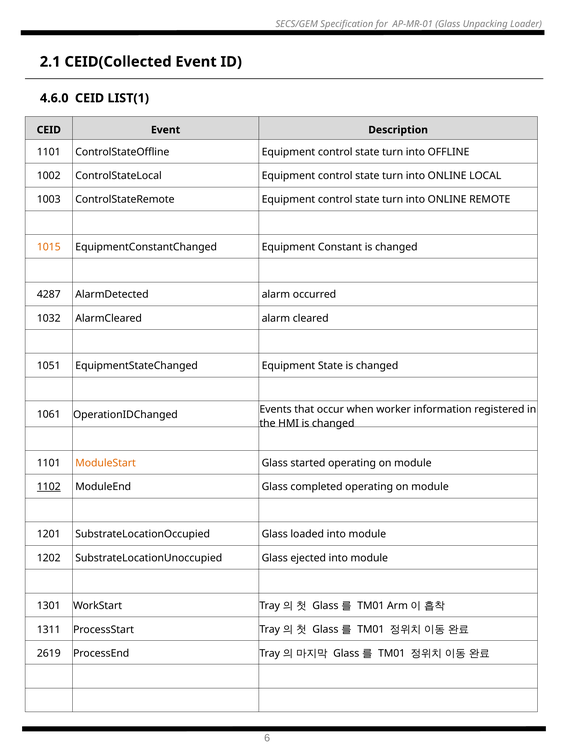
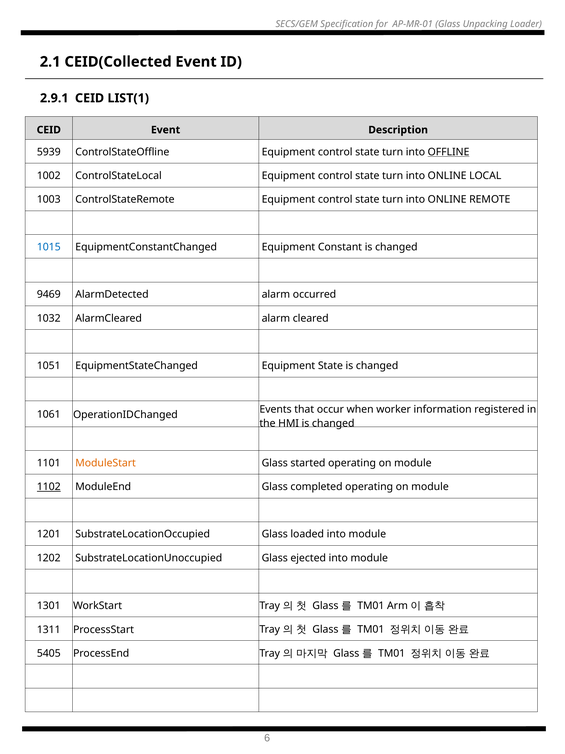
4.6.0: 4.6.0 -> 2.9.1
1101 at (49, 152): 1101 -> 5939
OFFLINE underline: none -> present
1015 colour: orange -> blue
4287: 4287 -> 9469
2619: 2619 -> 5405
